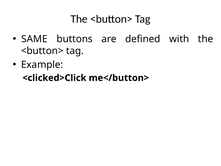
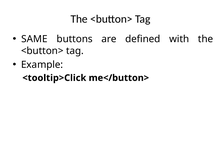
<clicked>Click: <clicked>Click -> <tooltip>Click
